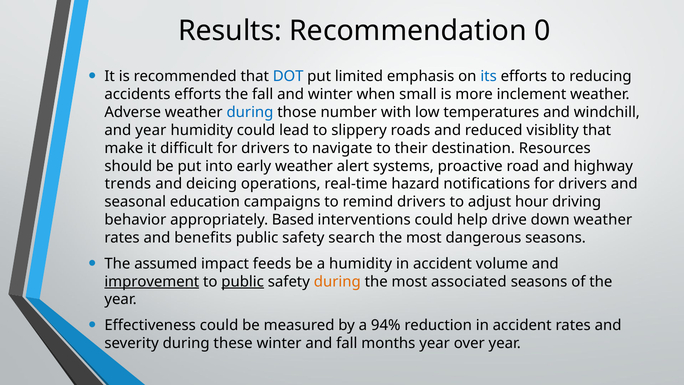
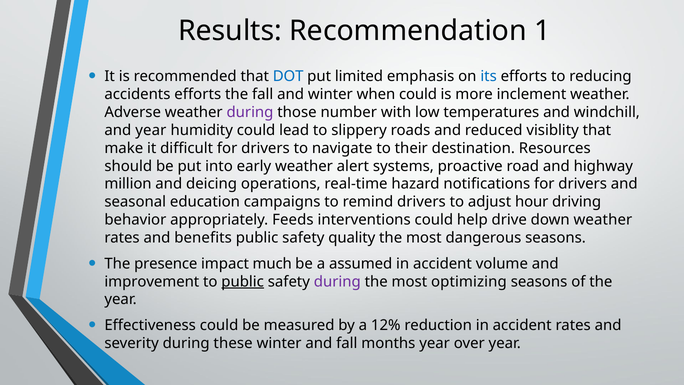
0: 0 -> 1
when small: small -> could
during at (250, 112) colour: blue -> purple
trends: trends -> million
Based: Based -> Feeds
search: search -> quality
assumed: assumed -> presence
feeds: feeds -> much
a humidity: humidity -> assumed
improvement underline: present -> none
during at (337, 281) colour: orange -> purple
associated: associated -> optimizing
94%: 94% -> 12%
